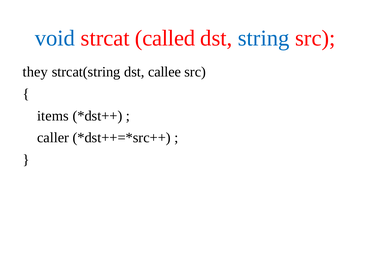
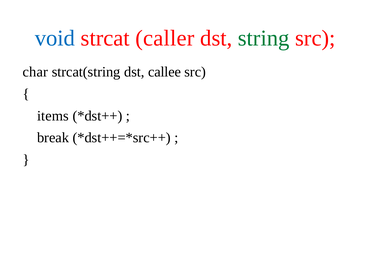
called: called -> caller
string colour: blue -> green
they: they -> char
caller: caller -> break
